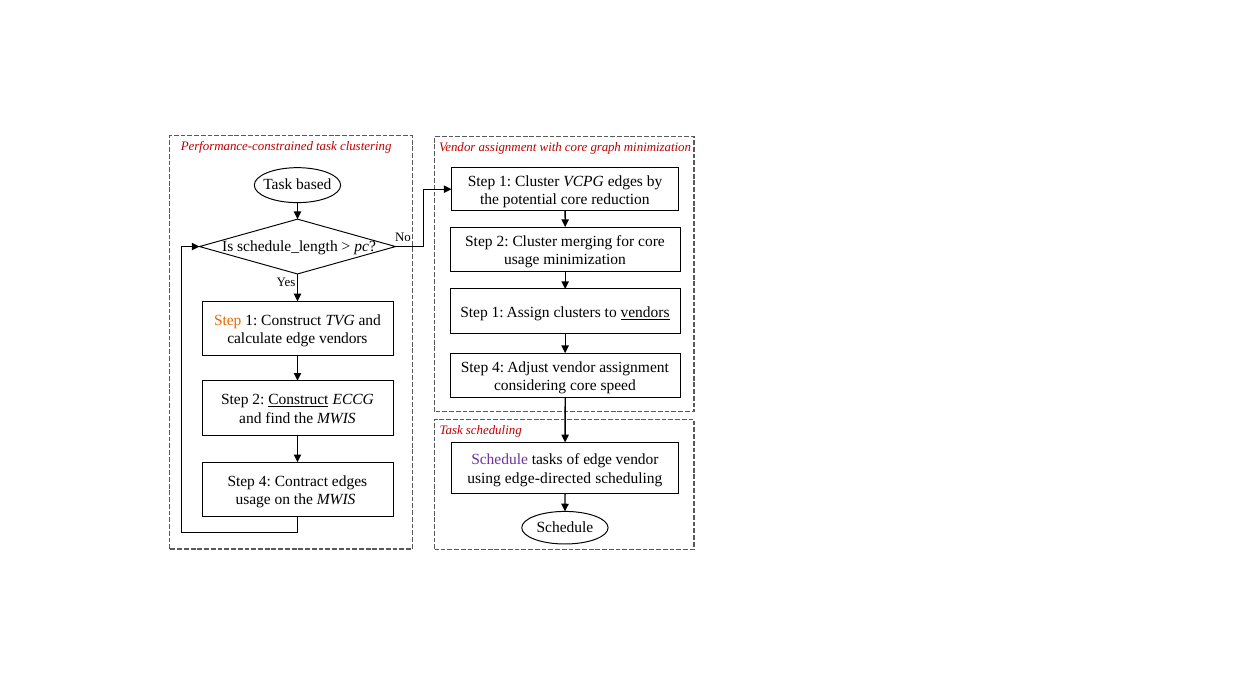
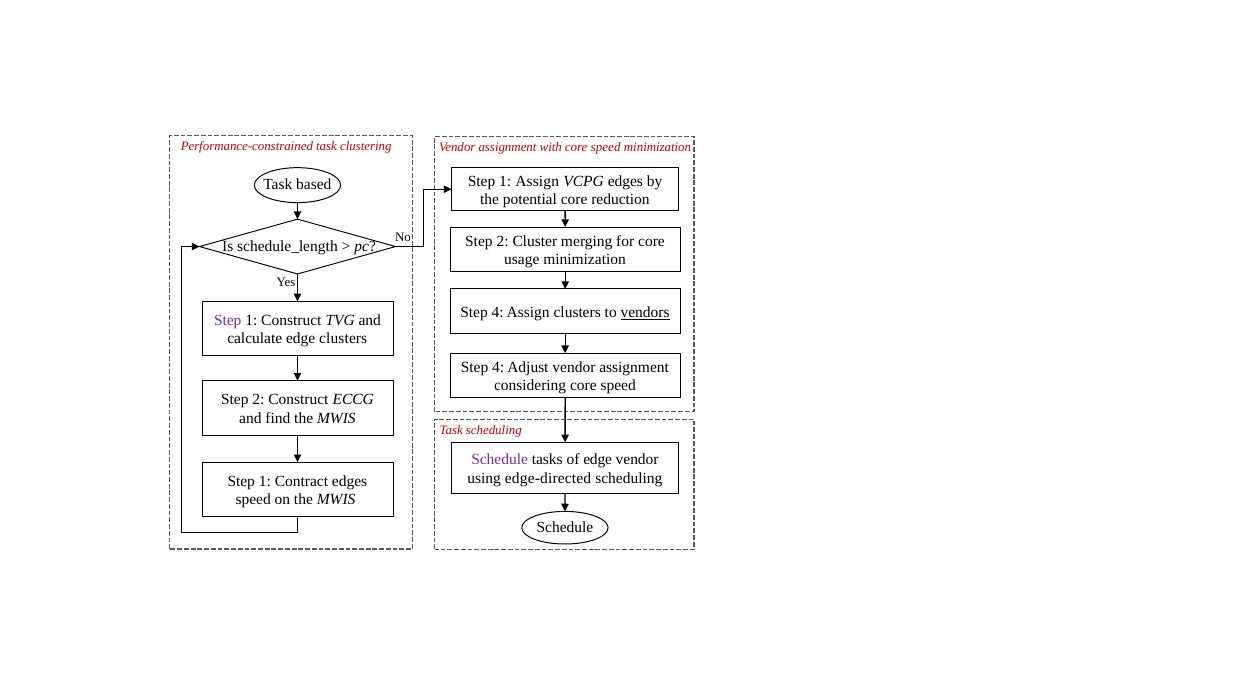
with core graph: graph -> speed
1 Cluster: Cluster -> Assign
1 at (498, 312): 1 -> 4
Step at (228, 320) colour: orange -> purple
edge vendors: vendors -> clusters
Construct at (298, 400) underline: present -> none
4 at (265, 481): 4 -> 1
usage at (253, 500): usage -> speed
